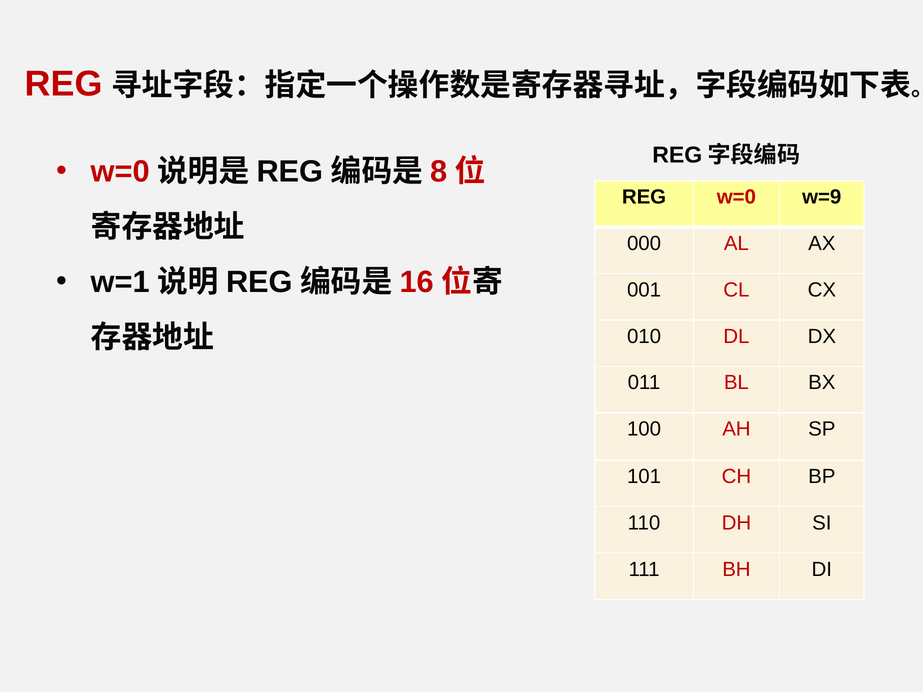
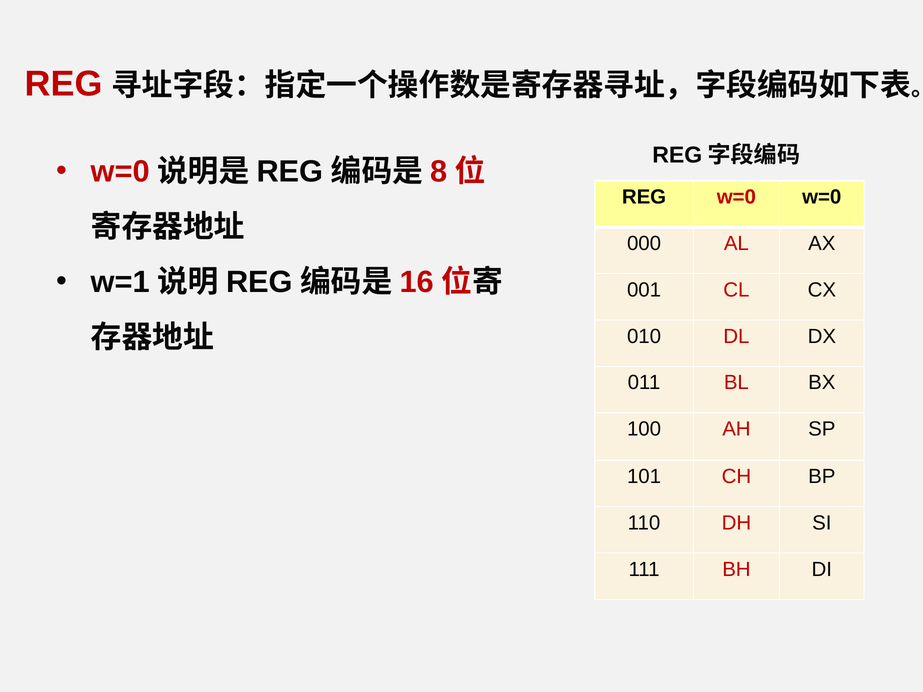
w=0 w=9: w=9 -> w=0
